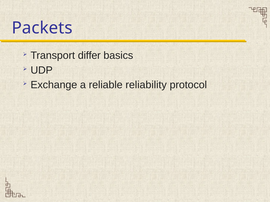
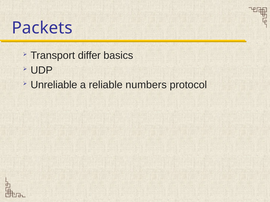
Exchange: Exchange -> Unreliable
reliability: reliability -> numbers
